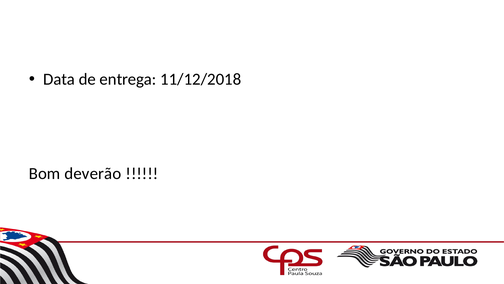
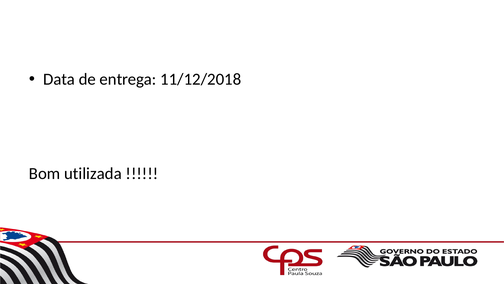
deverão: deverão -> utilizada
